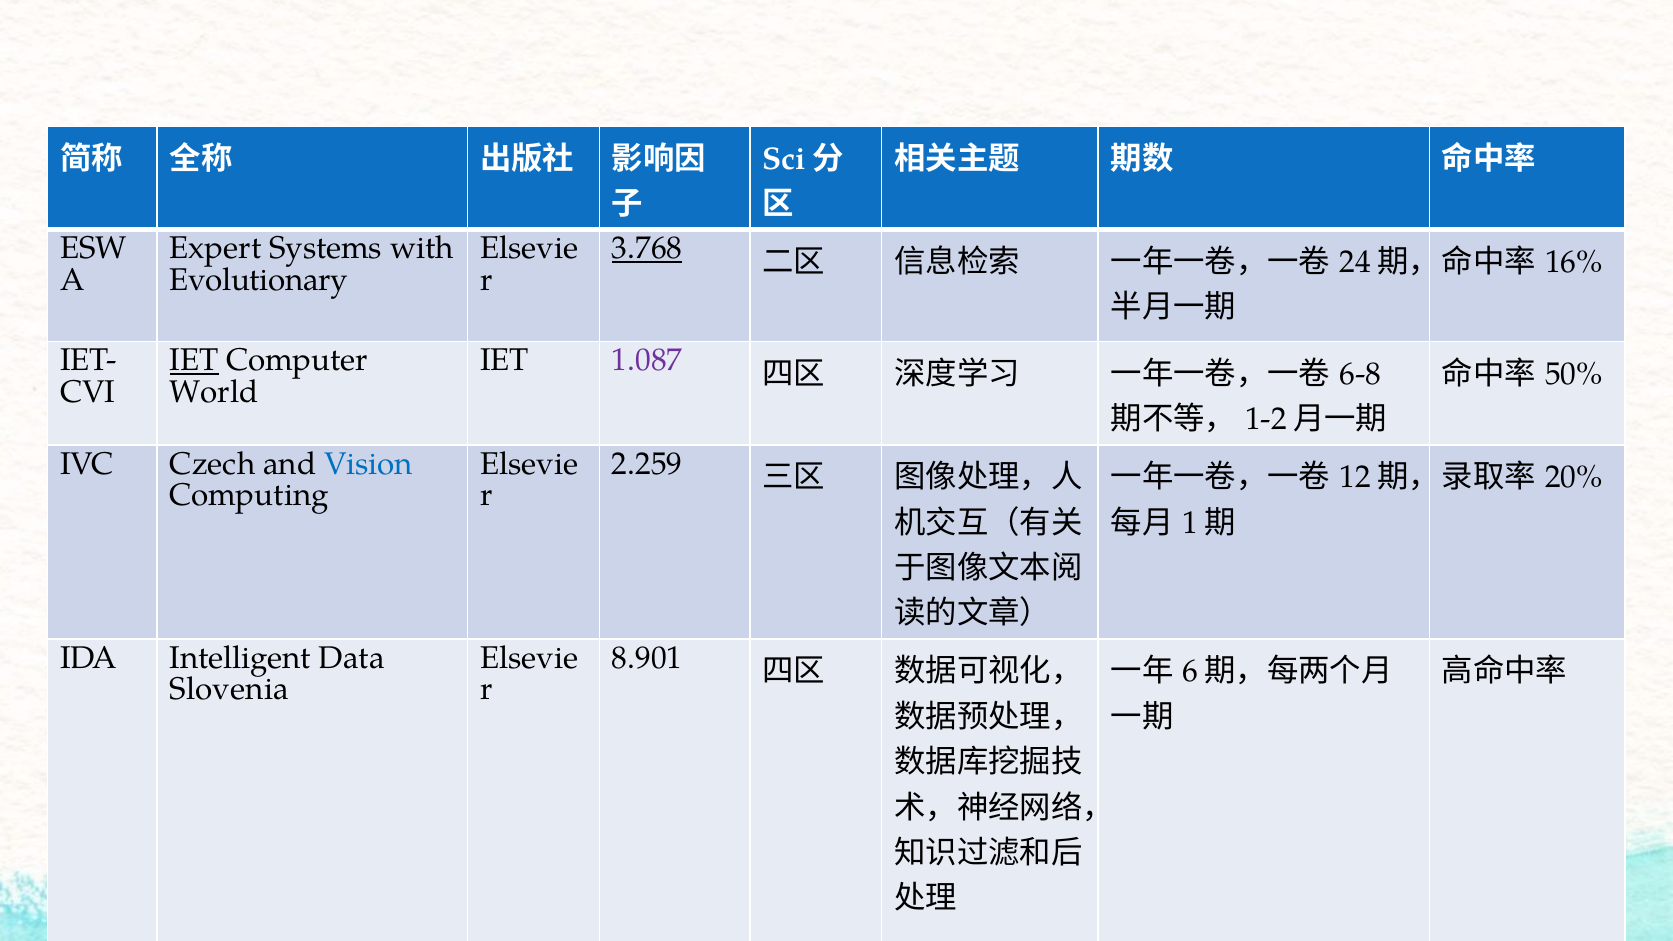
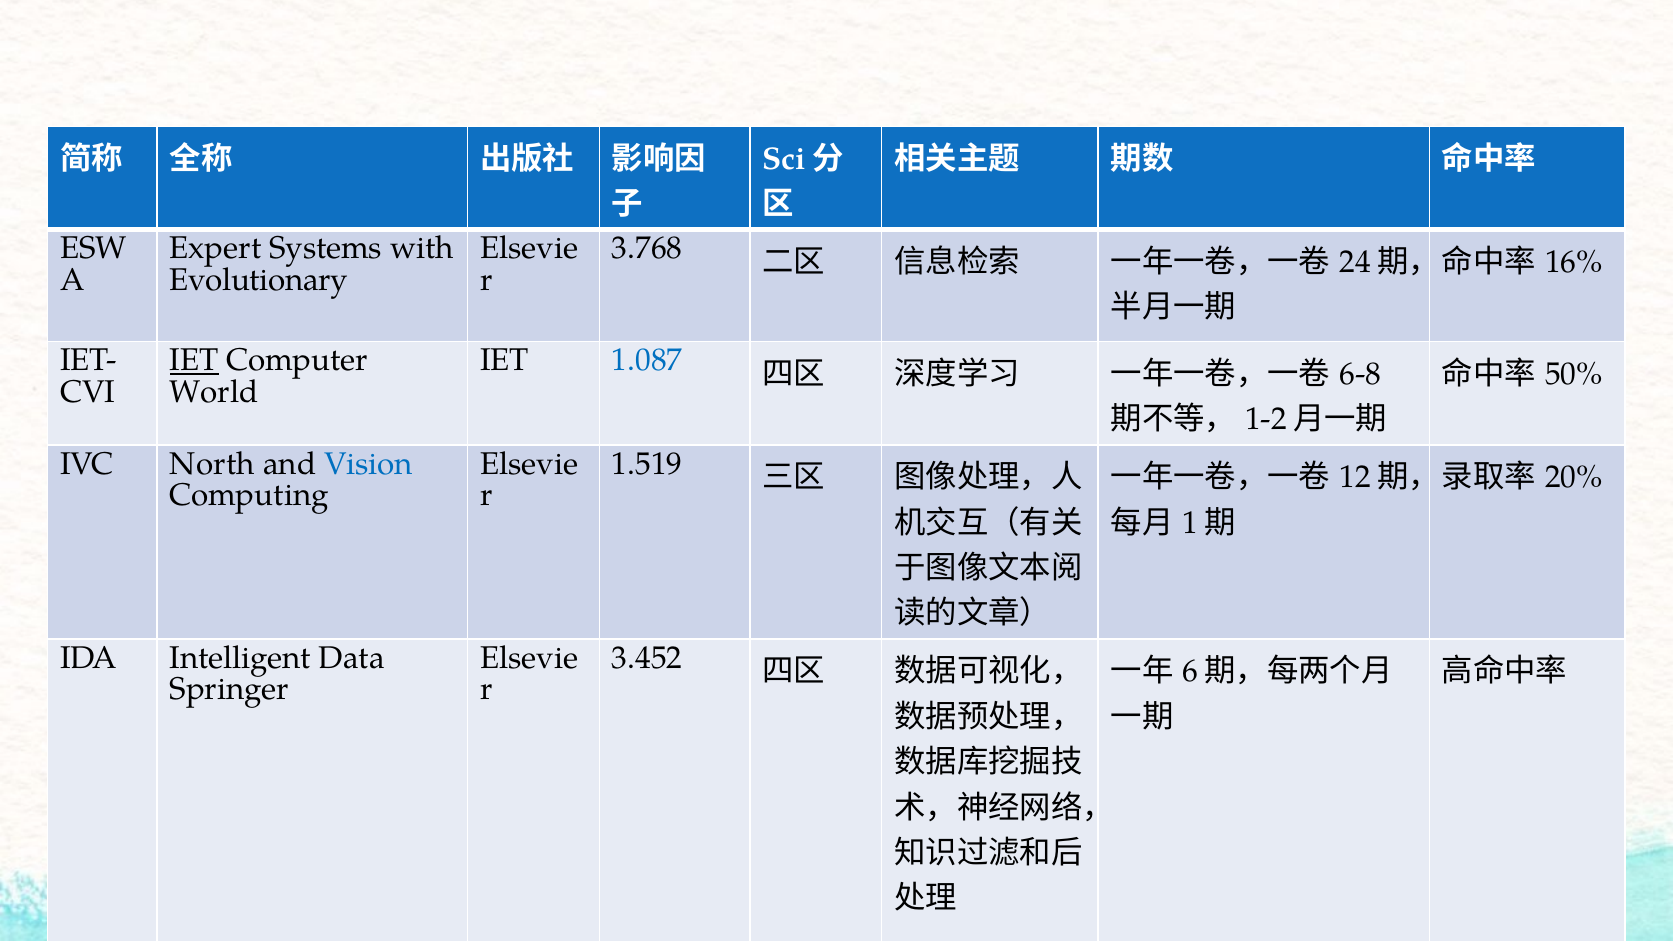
3.768 underline: present -> none
1.087 colour: purple -> blue
Czech: Czech -> North
2.259: 2.259 -> 1.519
8.901: 8.901 -> 3.452
Slovenia: Slovenia -> Springer
